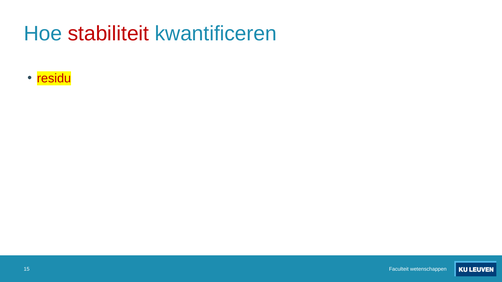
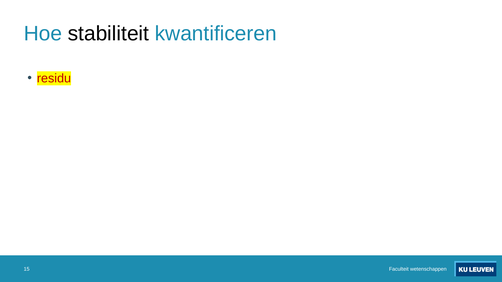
stabiliteit colour: red -> black
